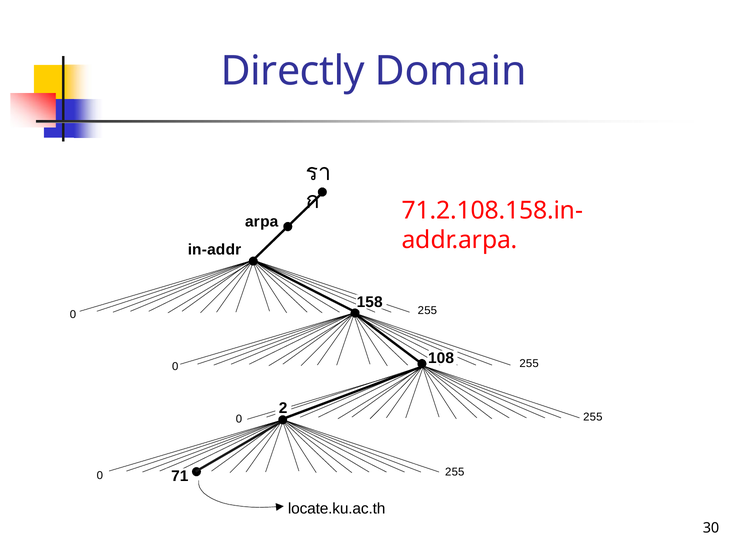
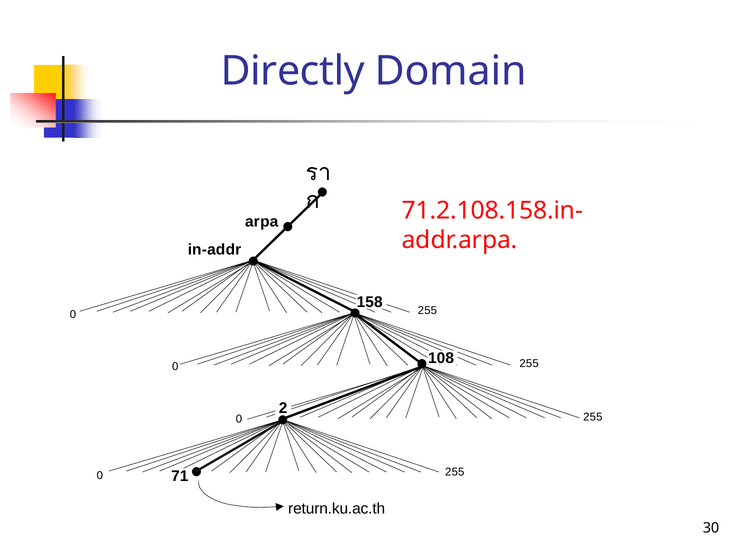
locate.ku.ac.th: locate.ku.ac.th -> return.ku.ac.th
